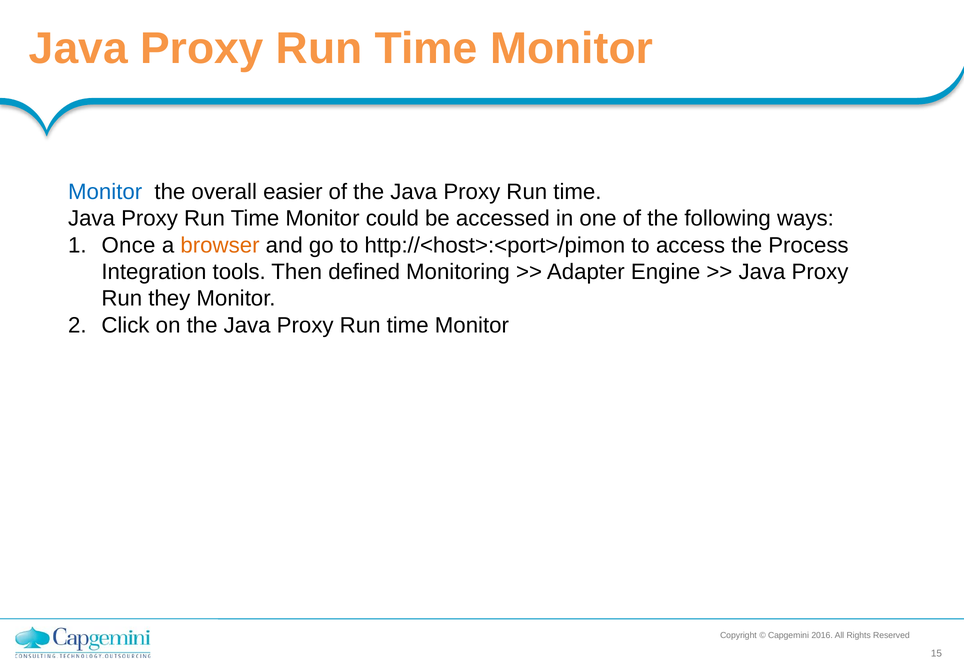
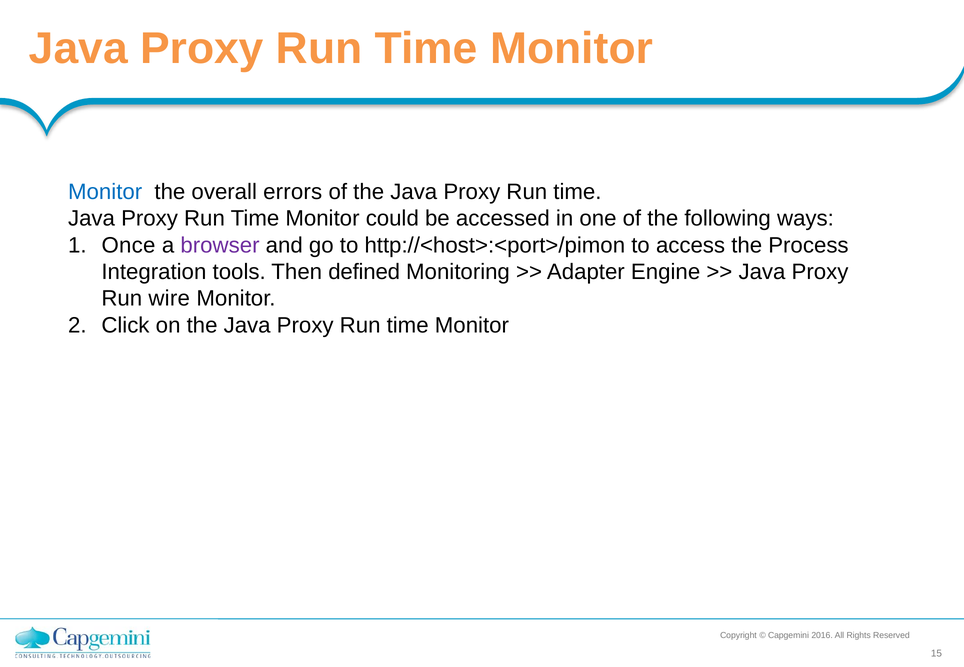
easier: easier -> errors
browser colour: orange -> purple
they: they -> wire
